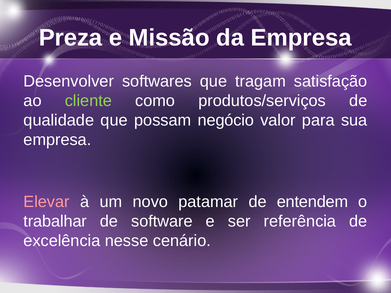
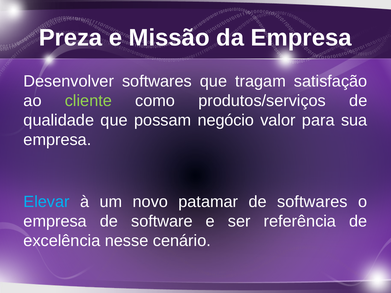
Elevar colour: pink -> light blue
de entendem: entendem -> softwares
trabalhar at (55, 221): trabalhar -> empresa
